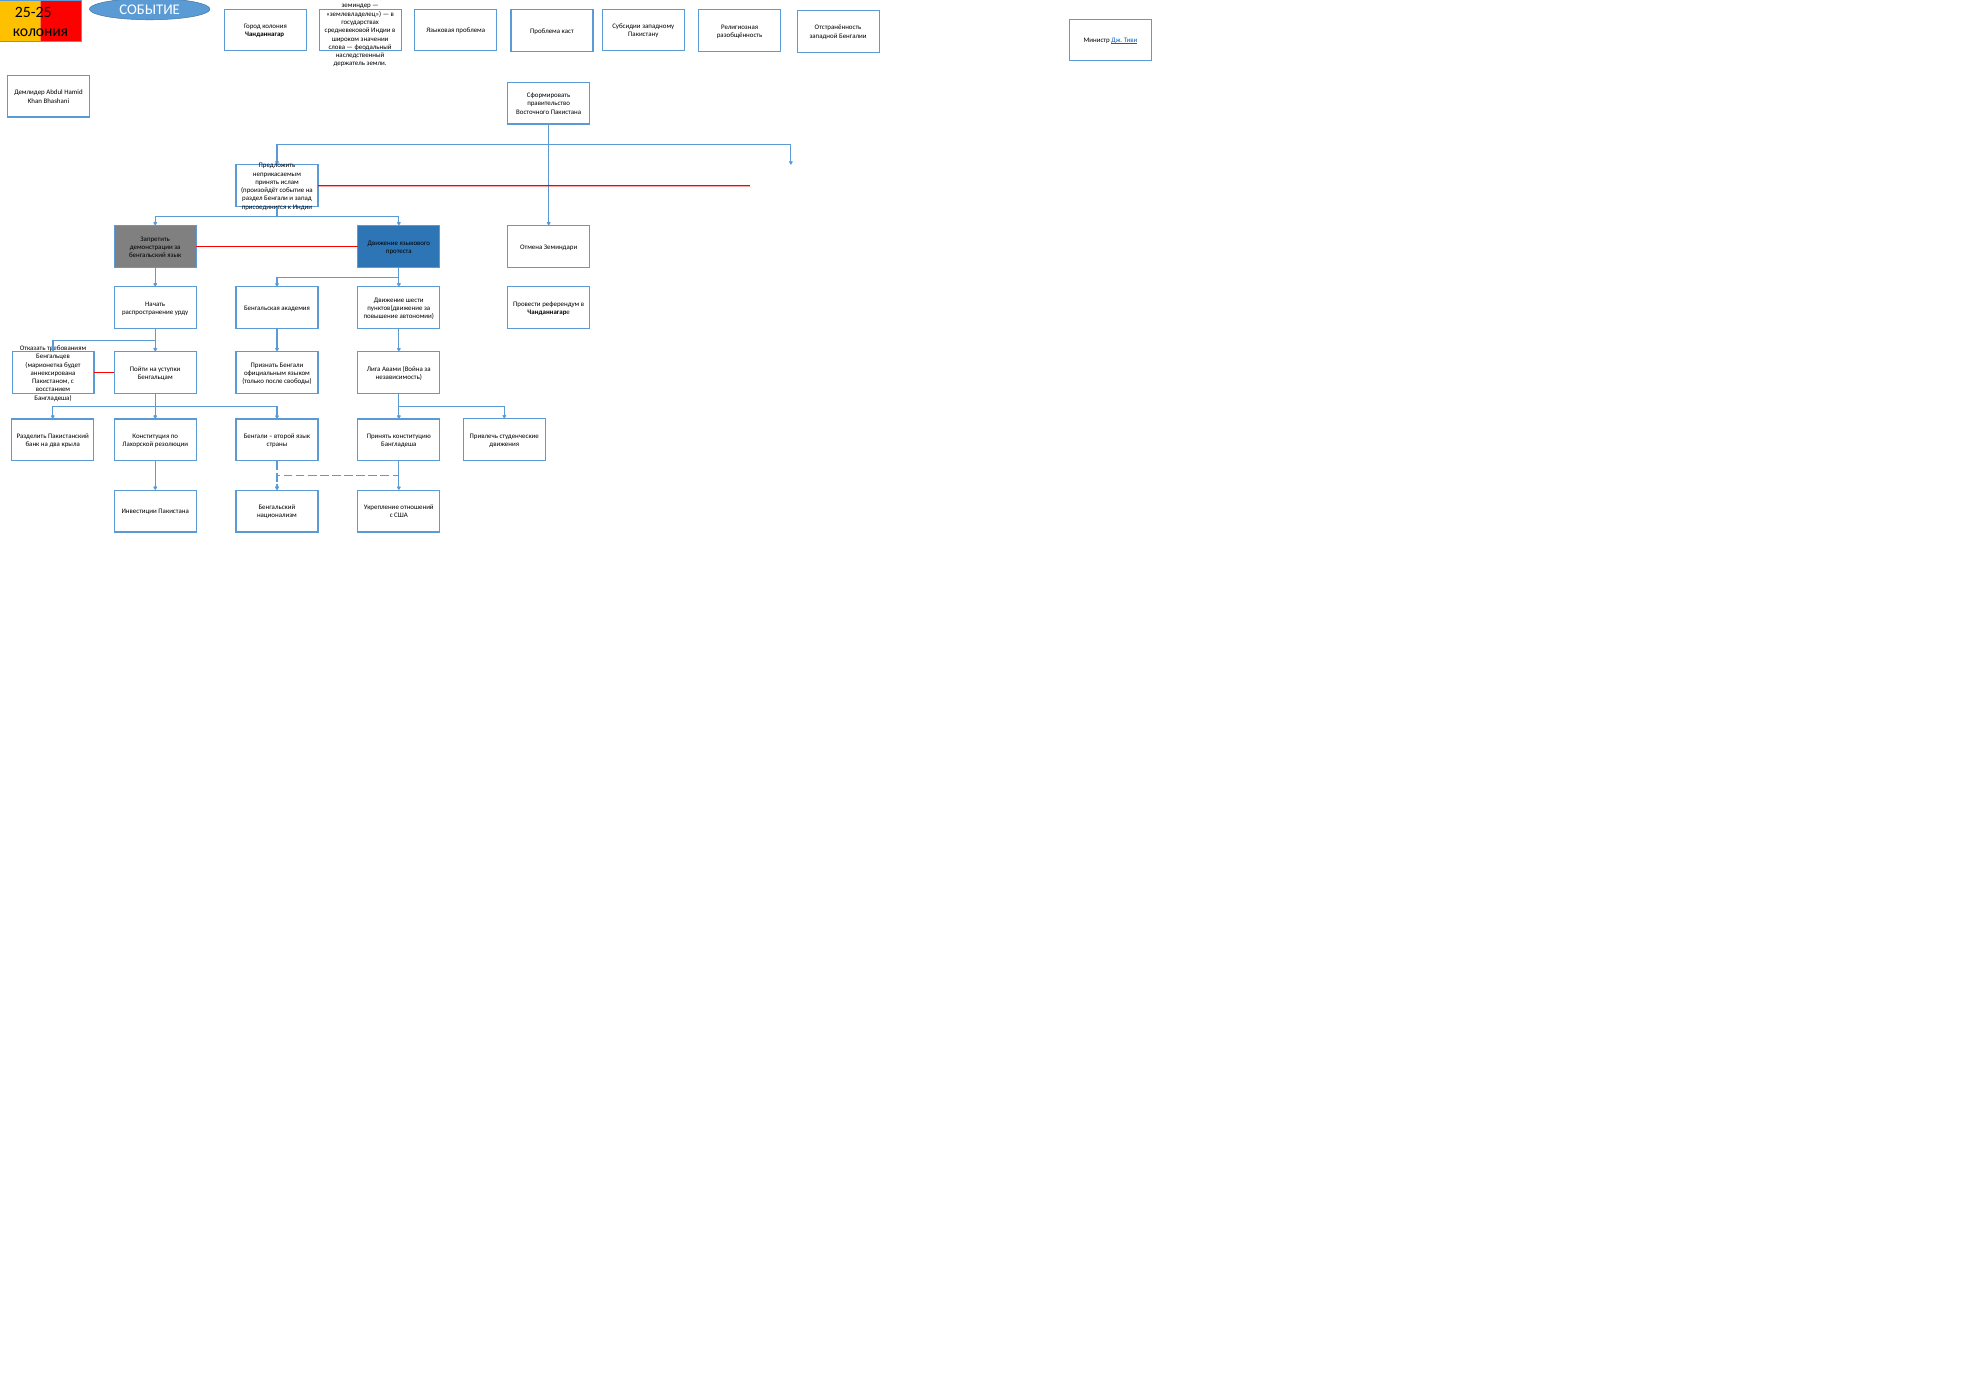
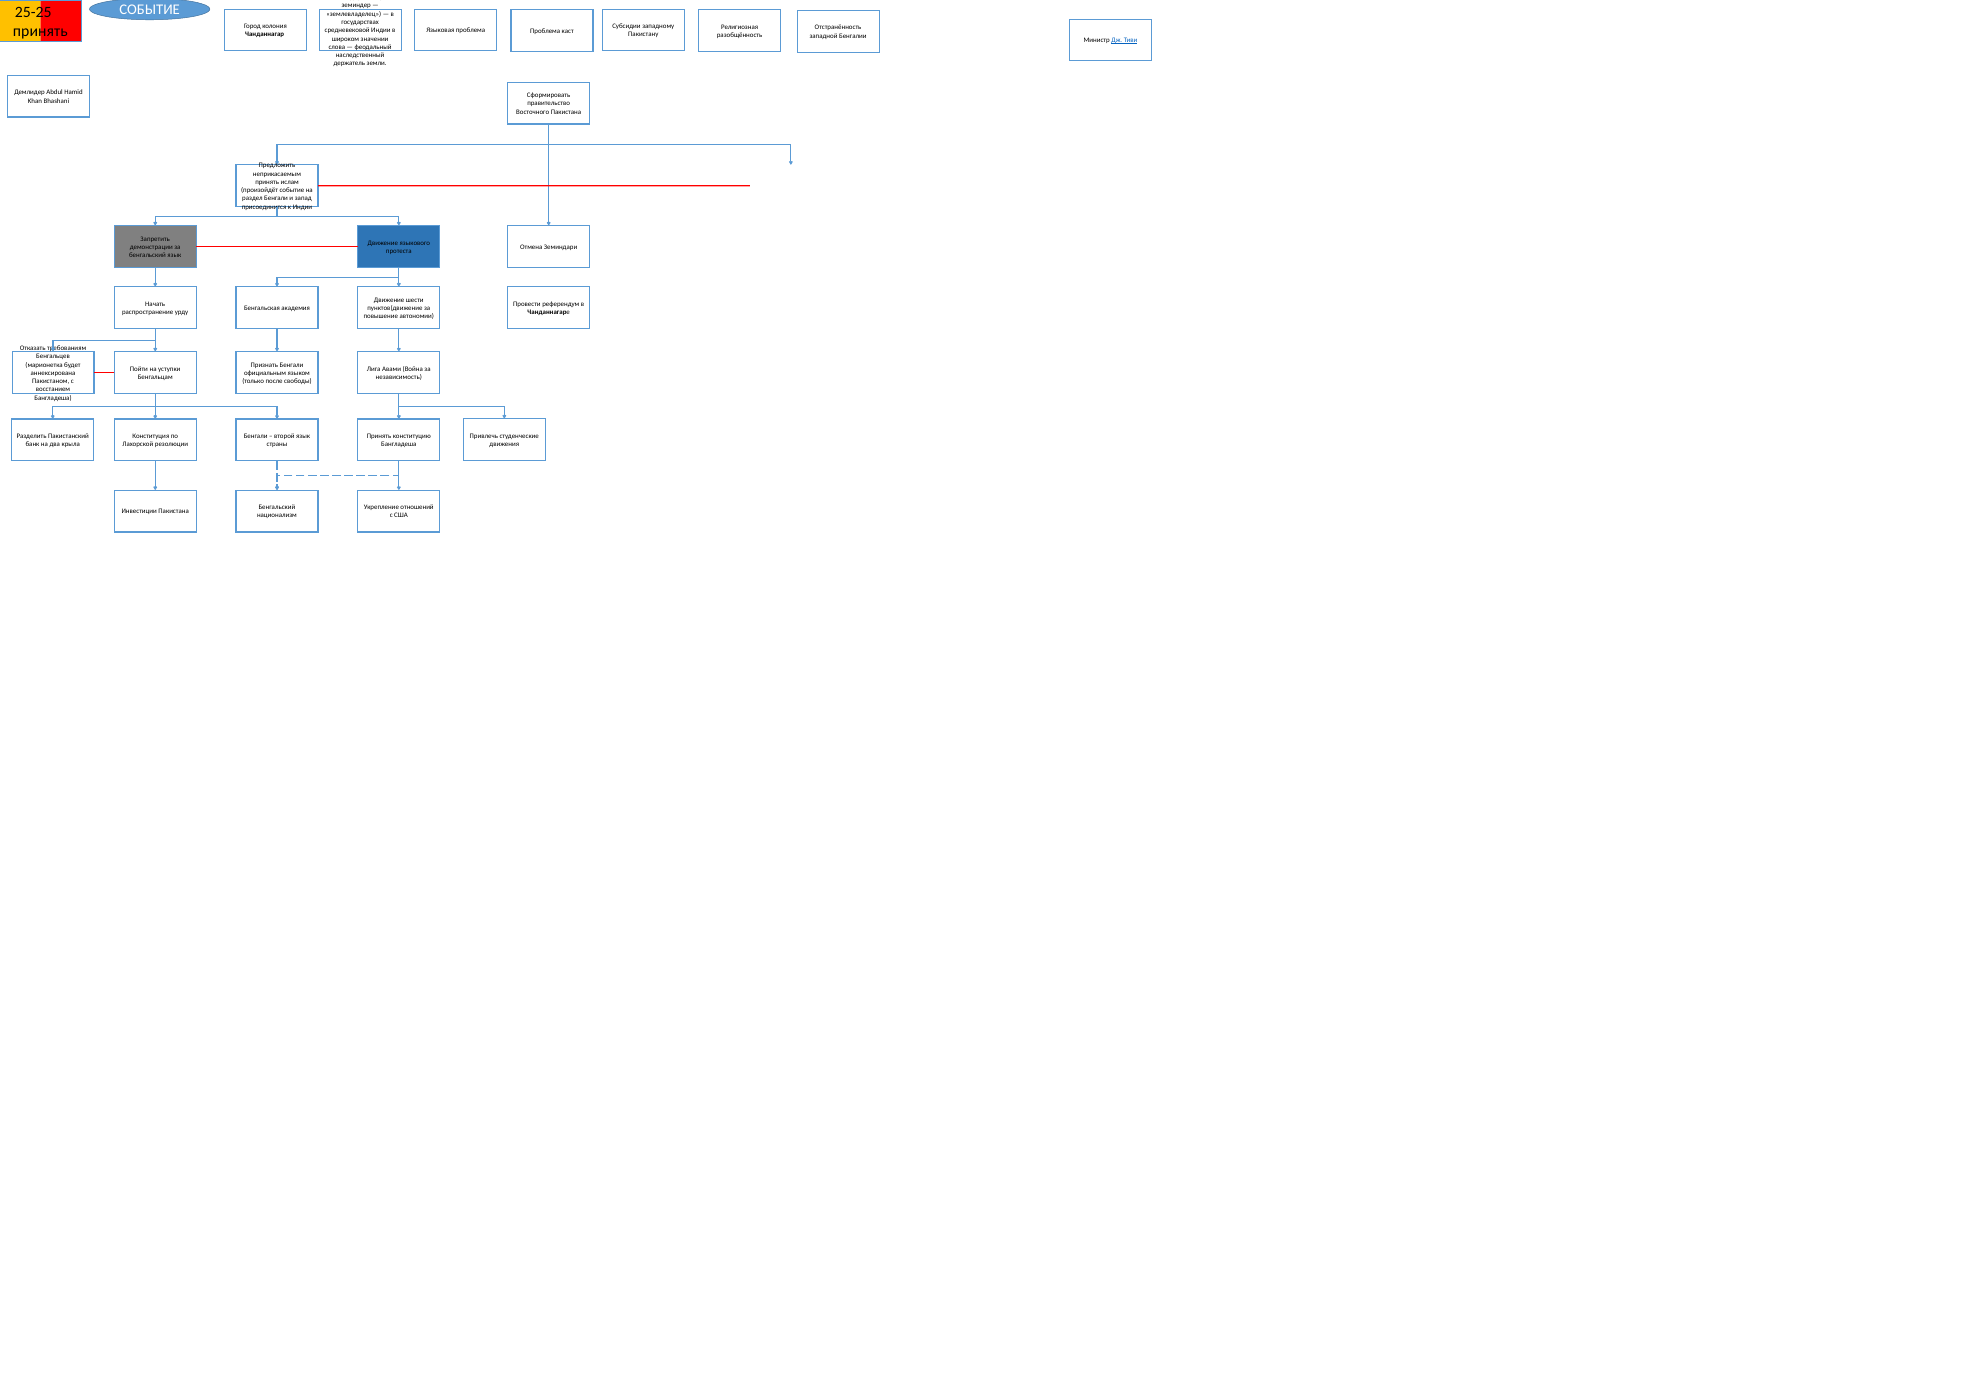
колония at (40, 31): колония -> принять
